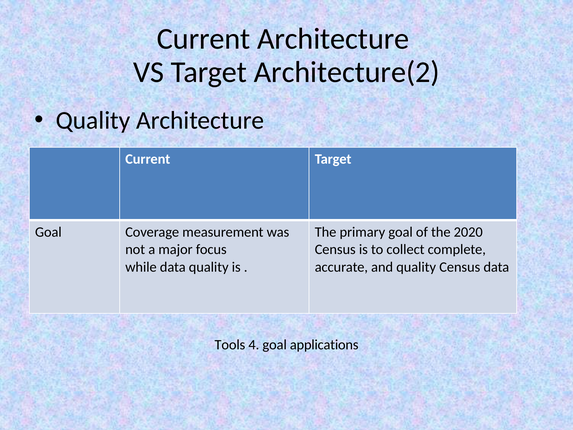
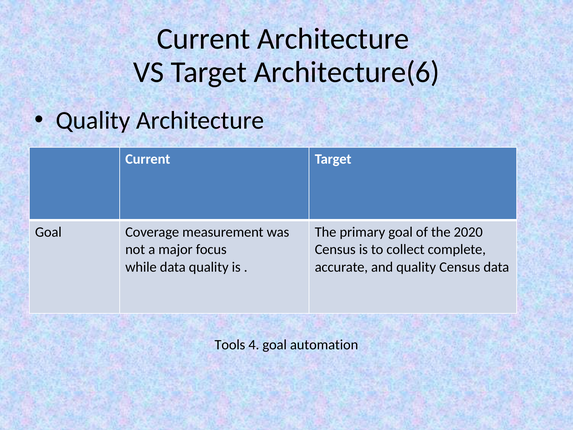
Architecture(2: Architecture(2 -> Architecture(6
applications: applications -> automation
